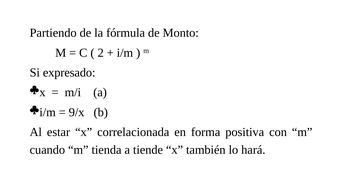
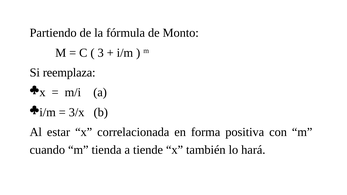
2: 2 -> 3
expresado: expresado -> reemplaza
9/x: 9/x -> 3/x
